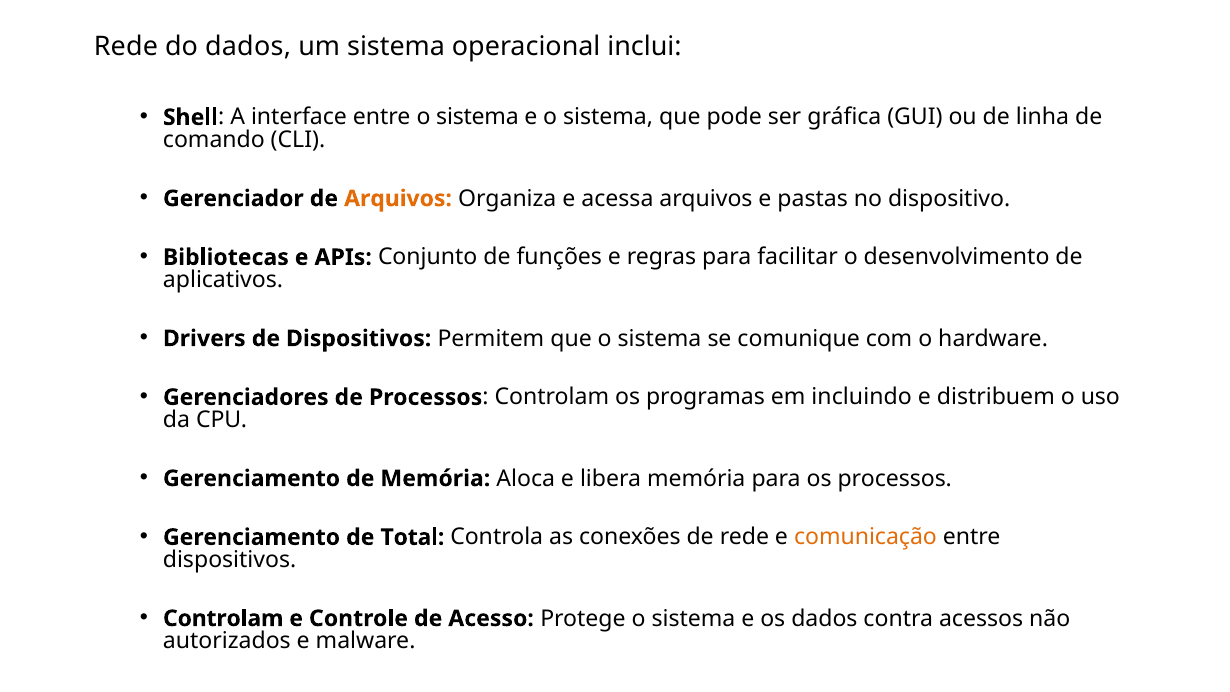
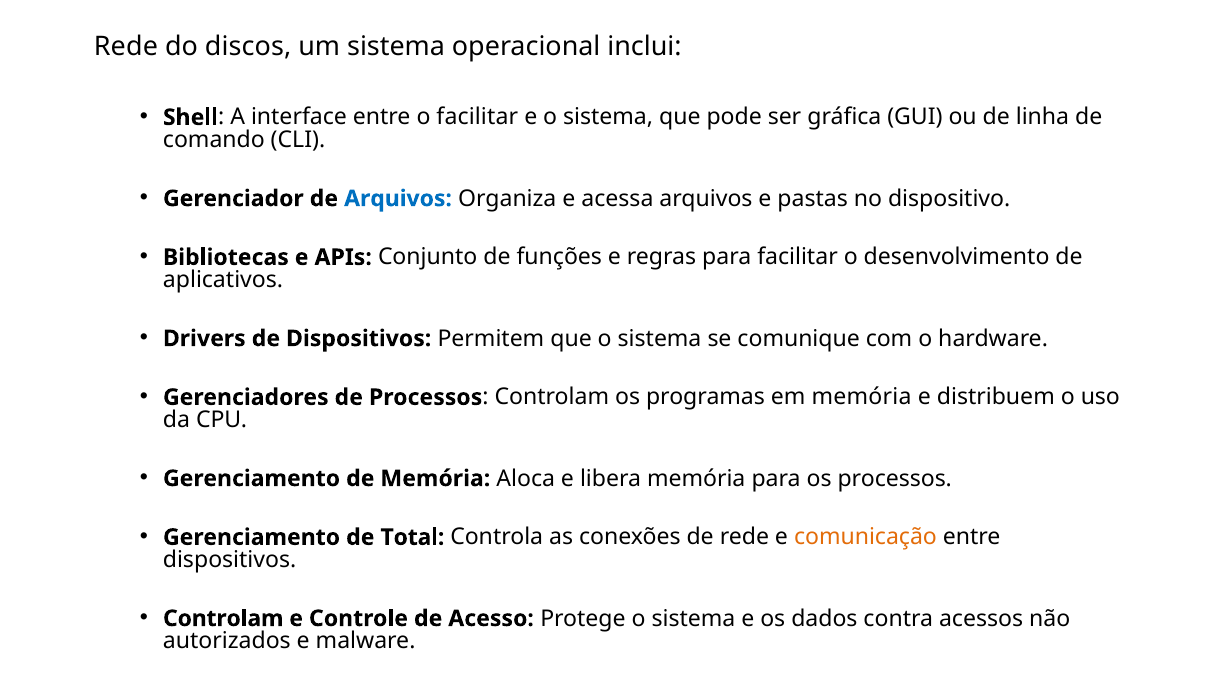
do dados: dados -> discos
entre o sistema: sistema -> facilitar
Arquivos at (398, 199) colour: orange -> blue
em incluindo: incluindo -> memória
